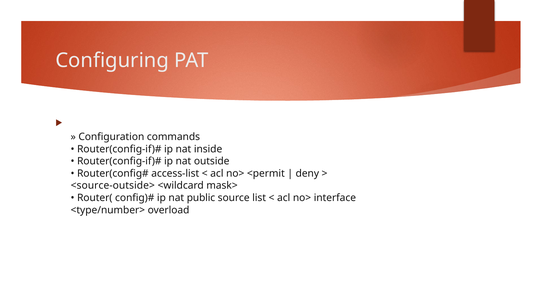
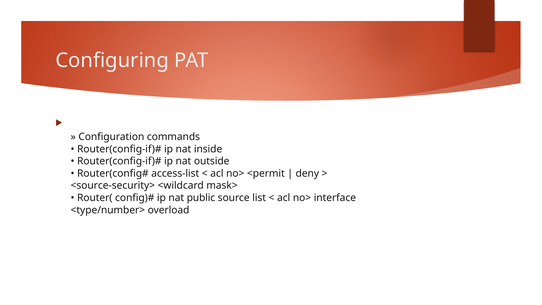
<source-outside>: <source-outside> -> <source-security>
